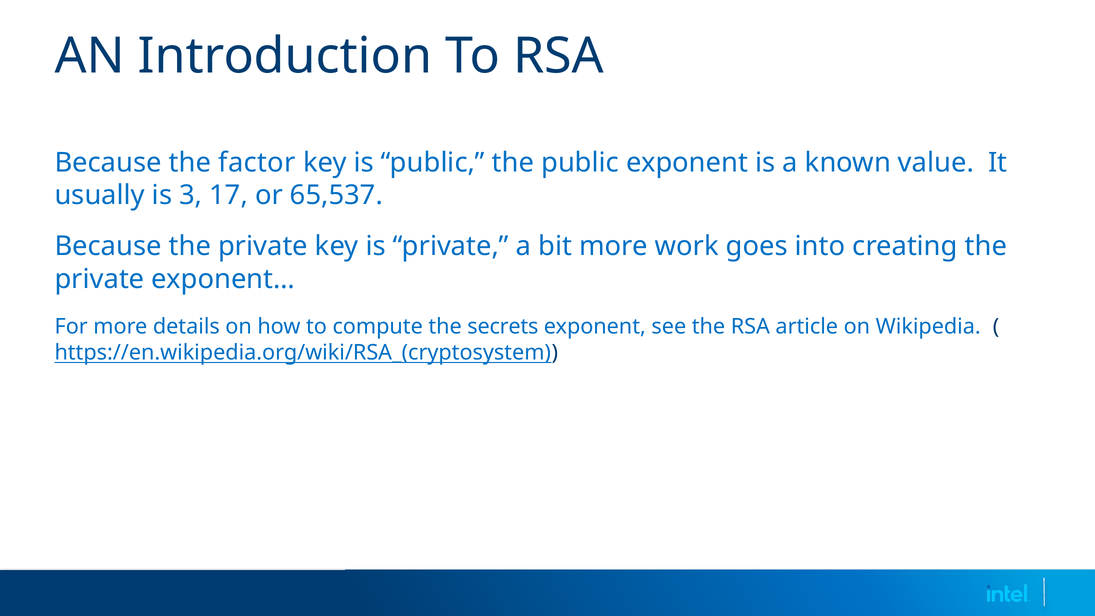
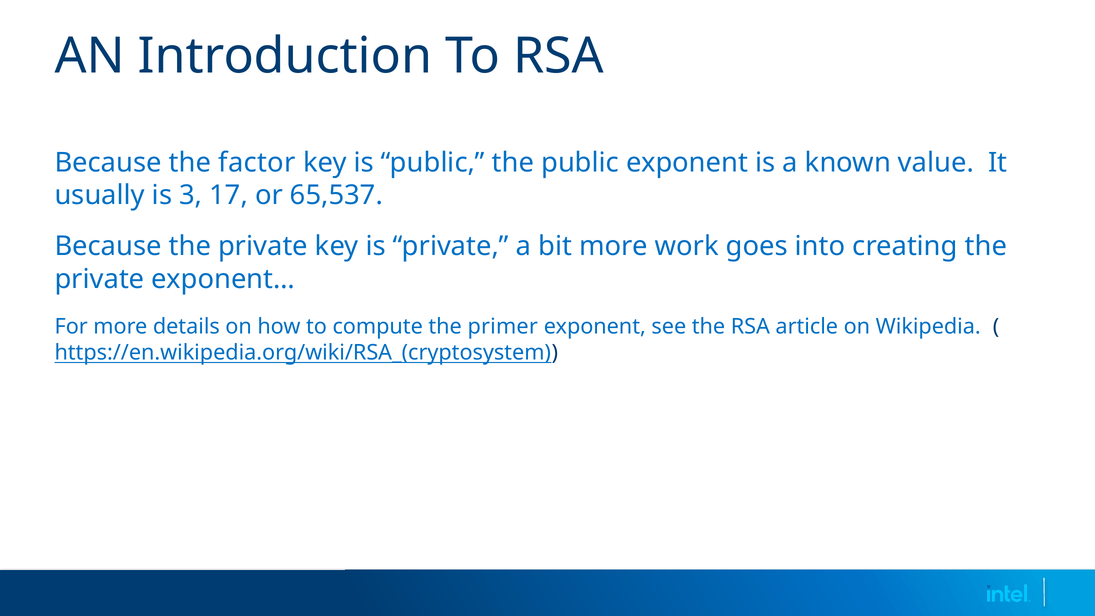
secrets: secrets -> primer
